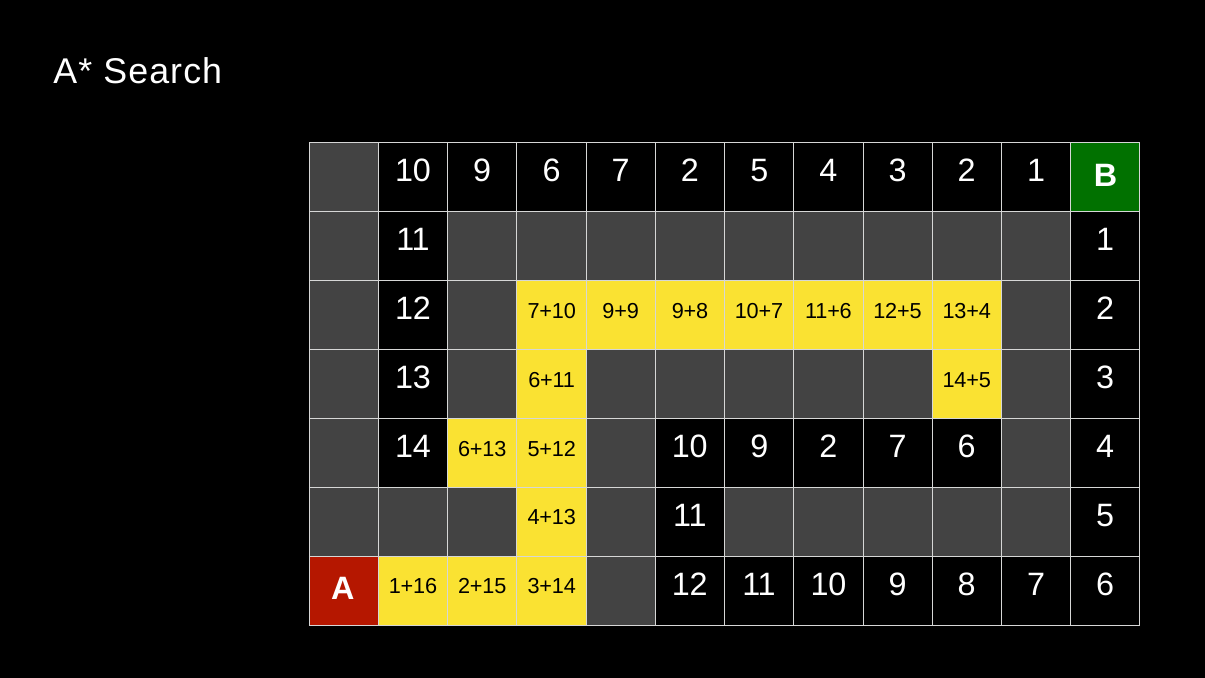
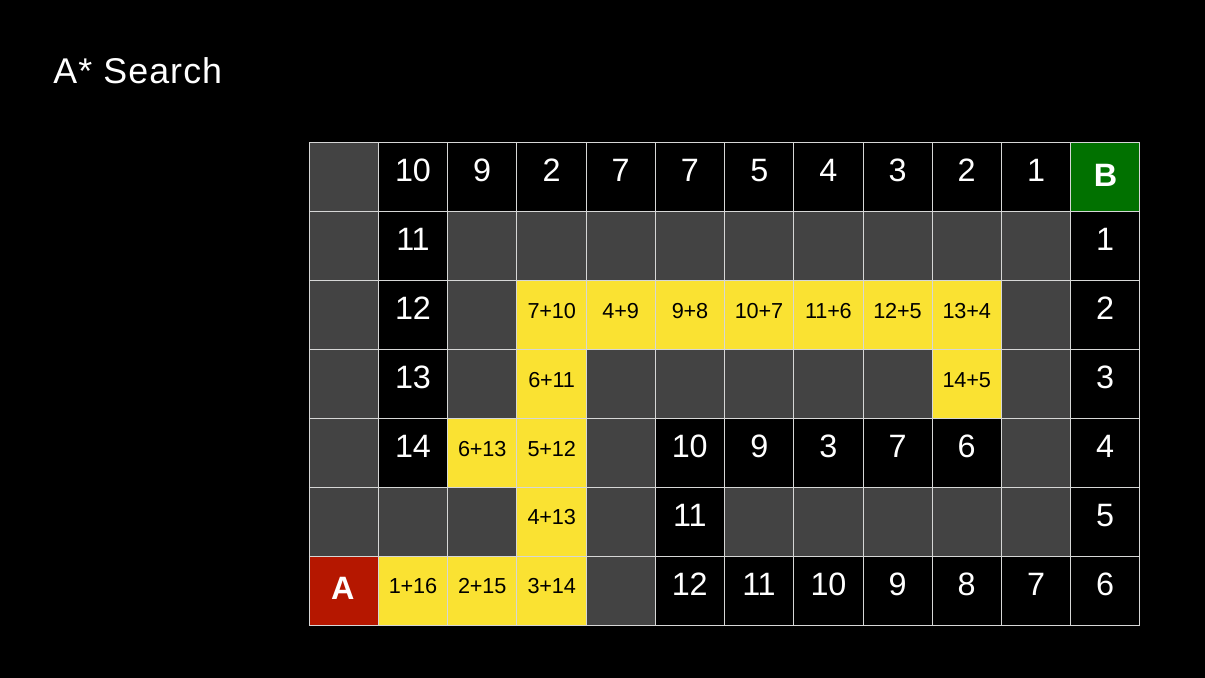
9 6: 6 -> 2
7 2: 2 -> 7
9+9: 9+9 -> 4+9
9 2: 2 -> 3
